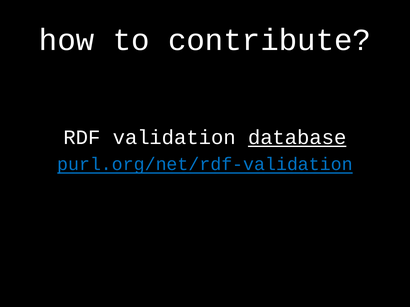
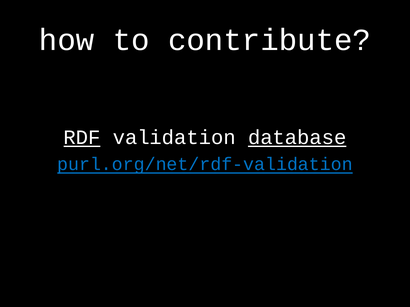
RDF underline: none -> present
